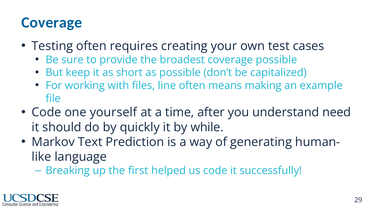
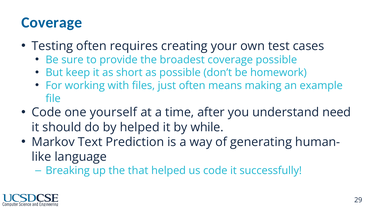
capitalized: capitalized -> homework
line: line -> just
by quickly: quickly -> helped
first: first -> that
